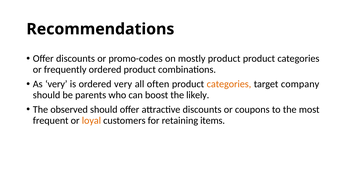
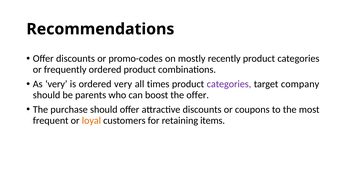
mostly product: product -> recently
often: often -> times
categories at (229, 84) colour: orange -> purple
the likely: likely -> offer
observed: observed -> purchase
